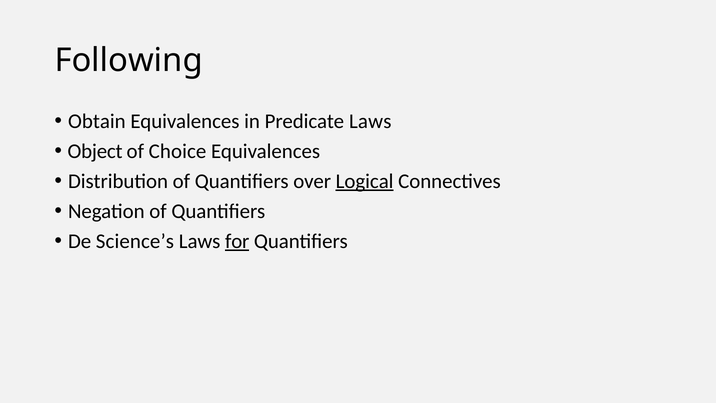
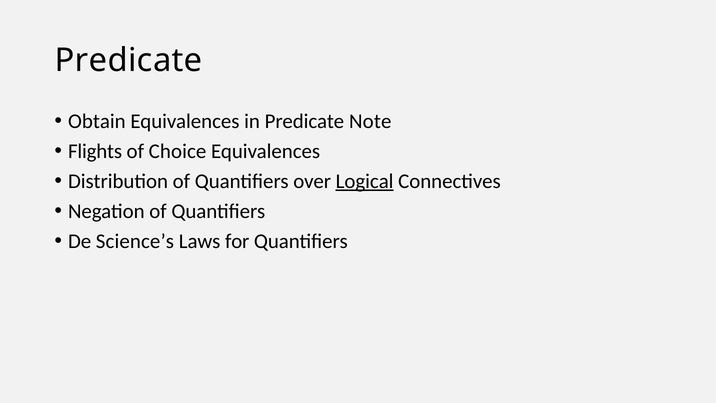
Following at (129, 60): Following -> Predicate
Predicate Laws: Laws -> Note
Object: Object -> Flights
for underline: present -> none
